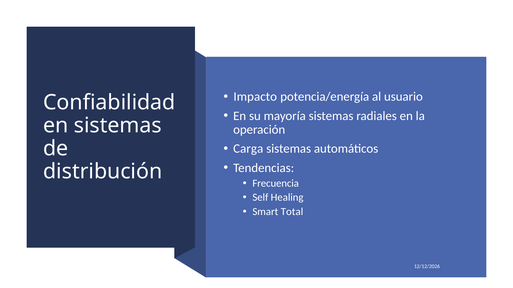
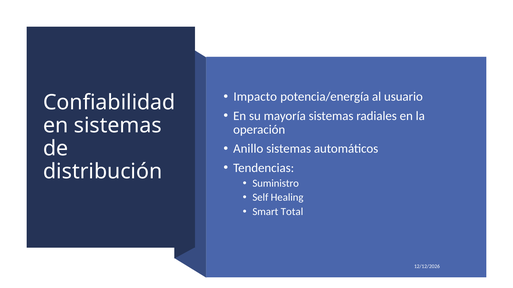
Carga: Carga -> Anillo
Frecuencia: Frecuencia -> Suministro
